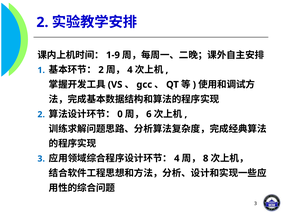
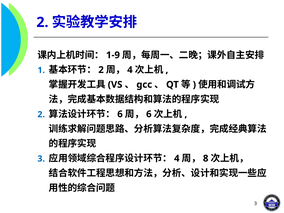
0 at (120, 114): 0 -> 6
